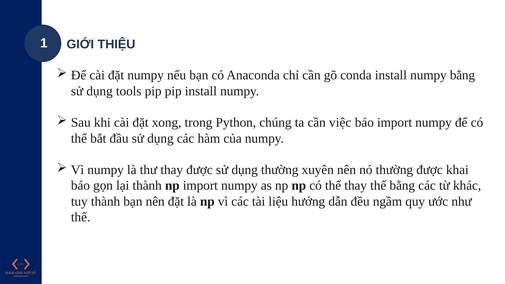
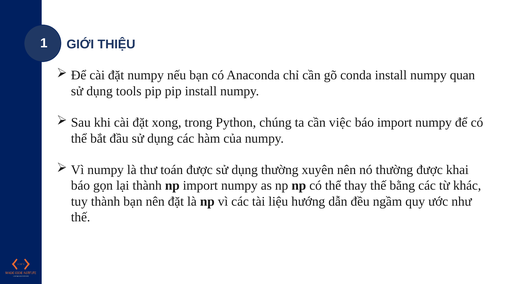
numpy bằng: bằng -> quan
thư thay: thay -> toán
